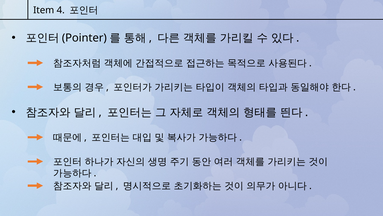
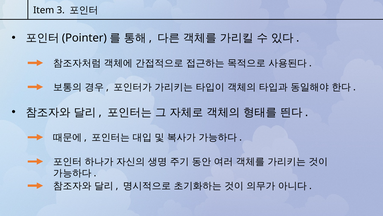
4: 4 -> 3
